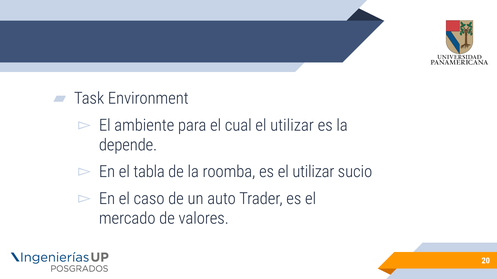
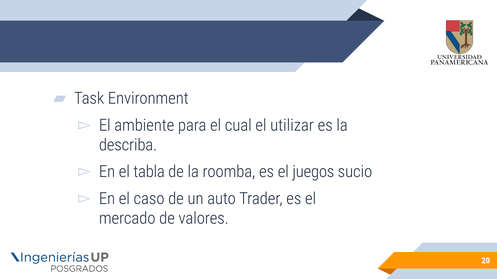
depende: depende -> describa
es el utilizar: utilizar -> juegos
